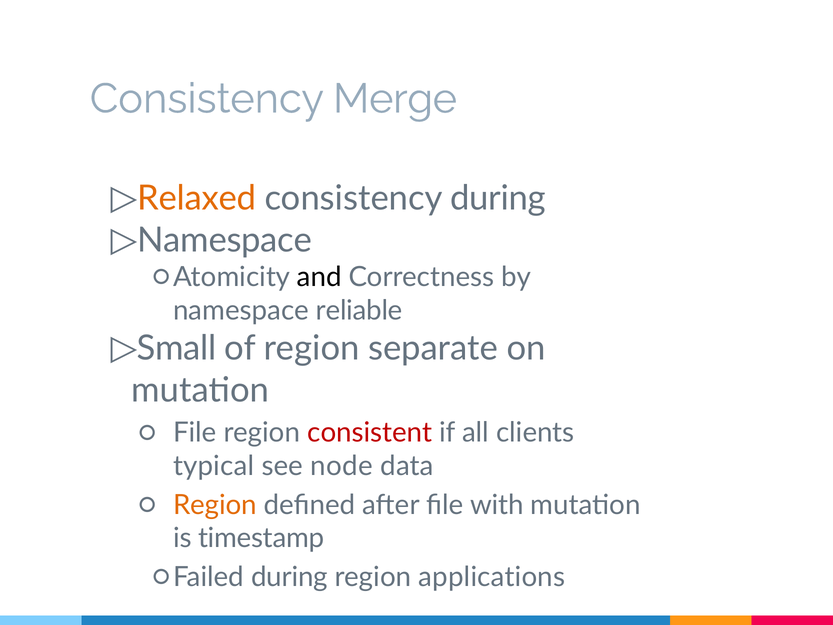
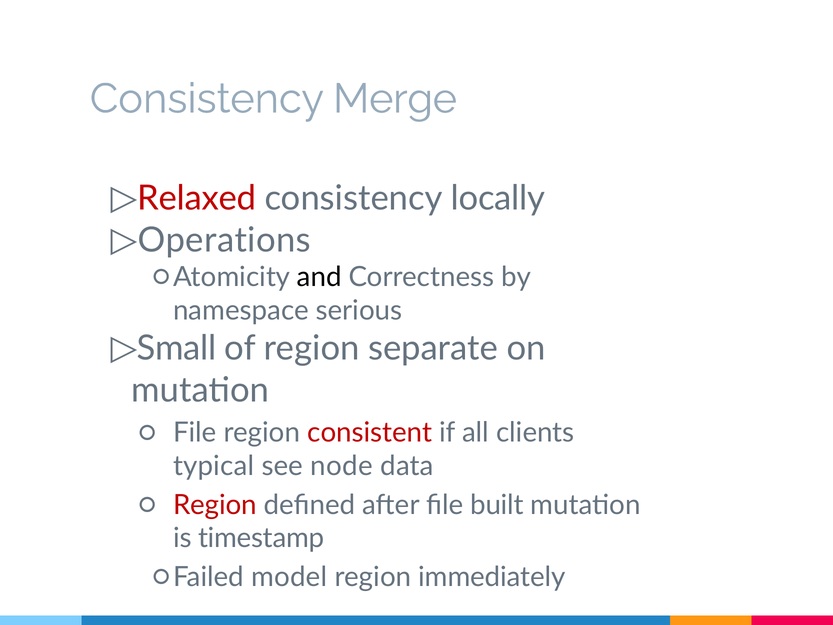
Relaxed colour: orange -> red
consistency during: during -> locally
Namespace at (225, 240): Namespace -> Operations
reliable: reliable -> serious
Region at (215, 505) colour: orange -> red
with: with -> built
during at (289, 577): during -> model
applications: applications -> immediately
